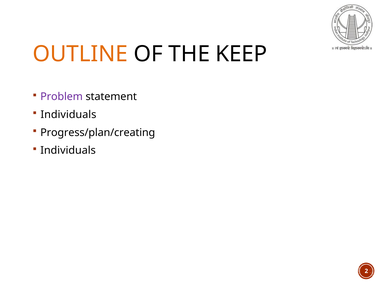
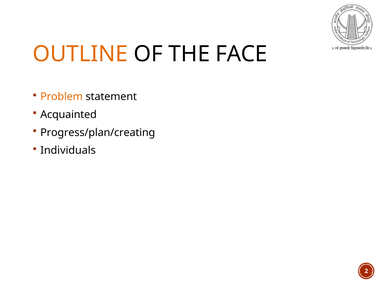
KEEP: KEEP -> FACE
Problem colour: purple -> orange
Individuals at (68, 115): Individuals -> Acquainted
